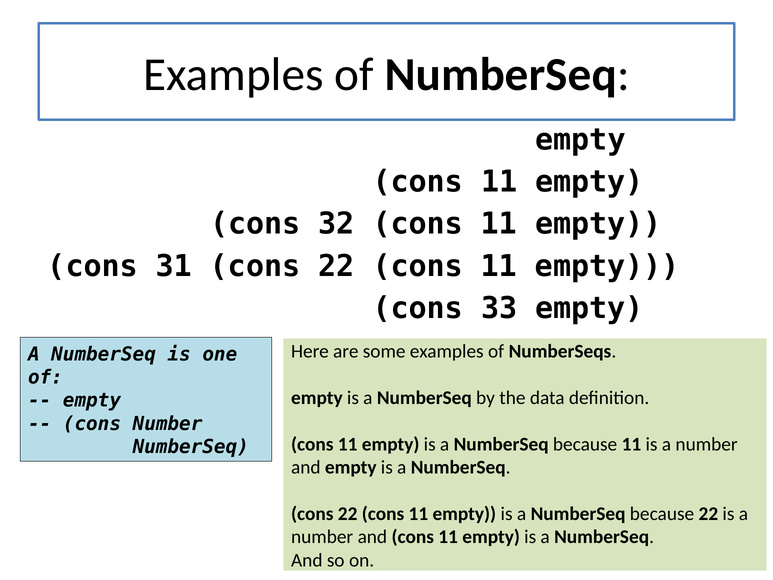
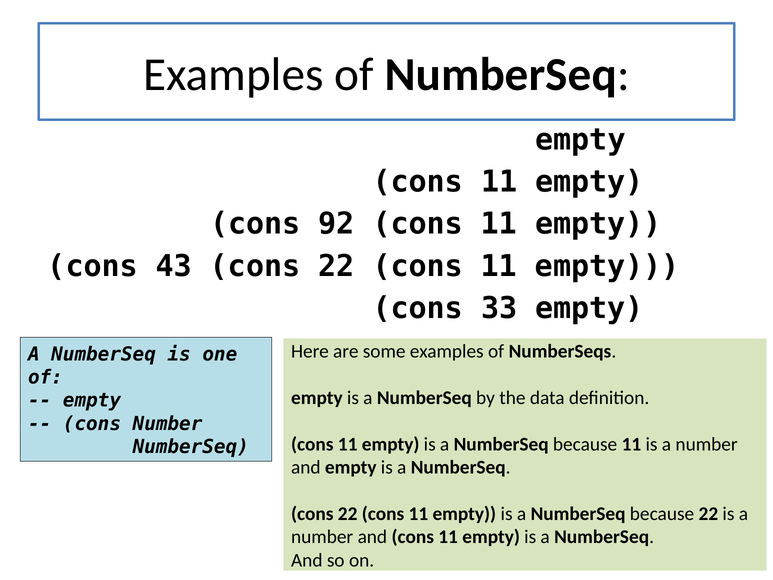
32: 32 -> 92
31: 31 -> 43
